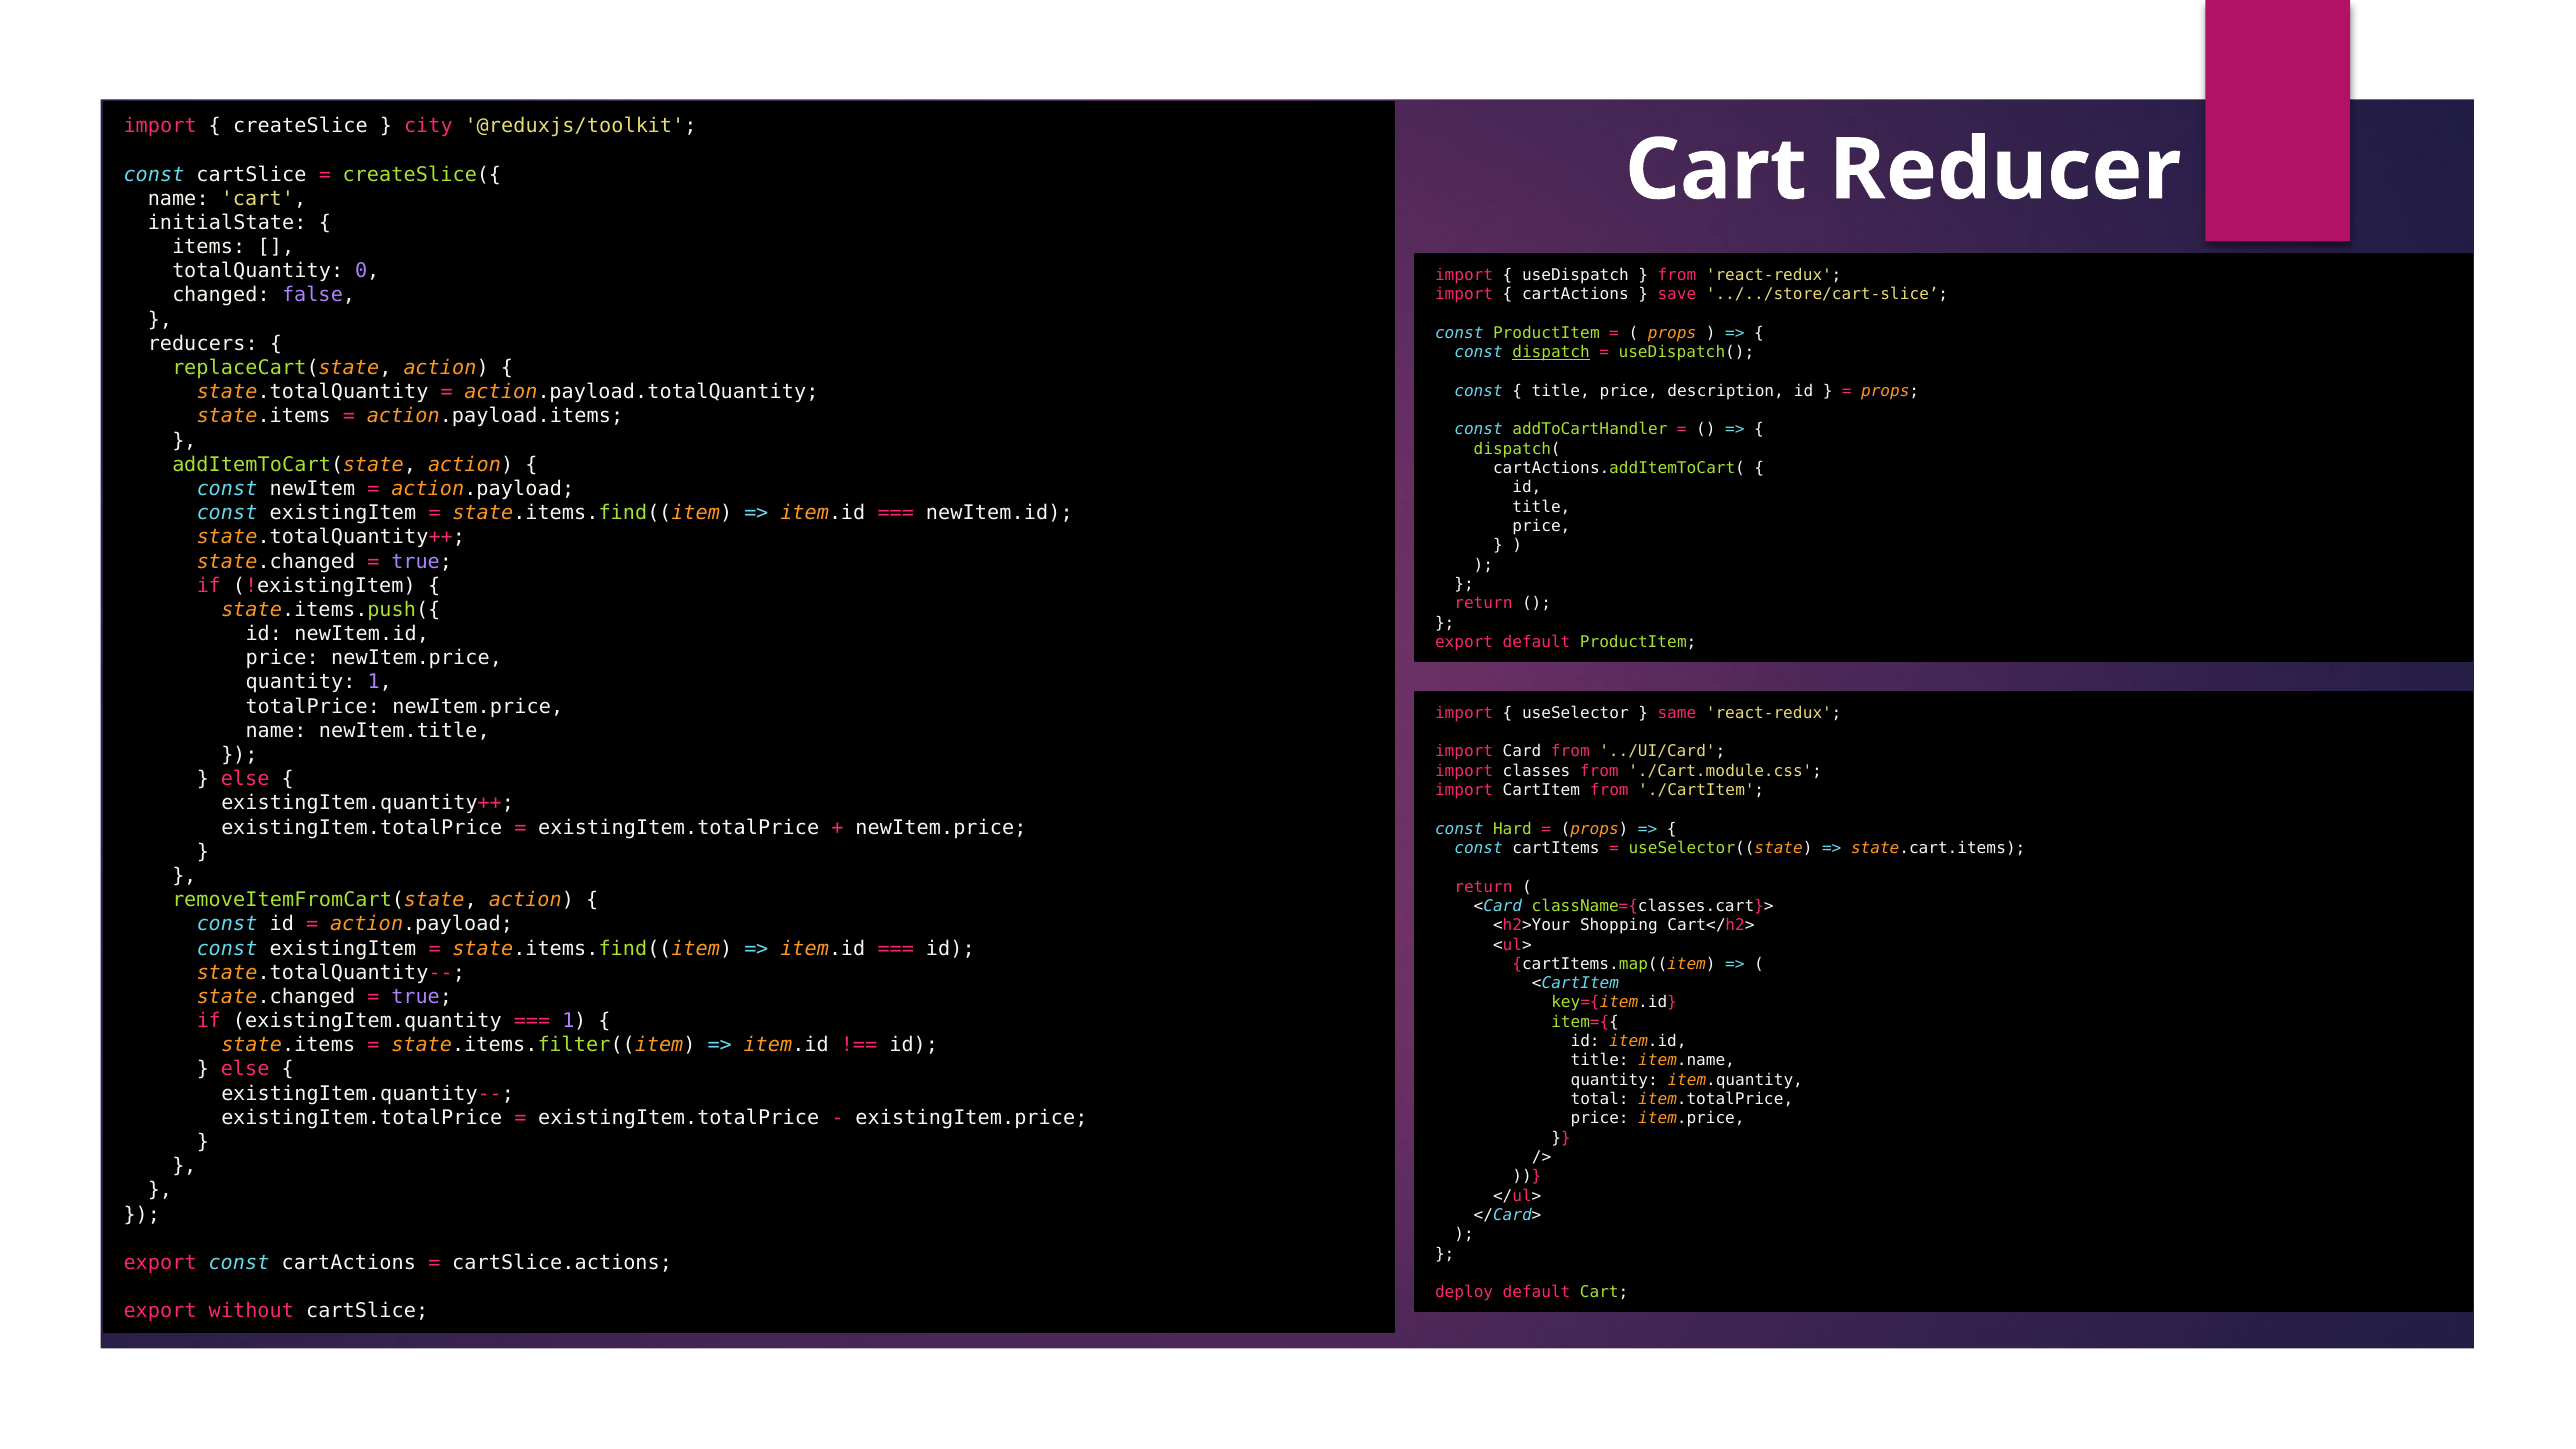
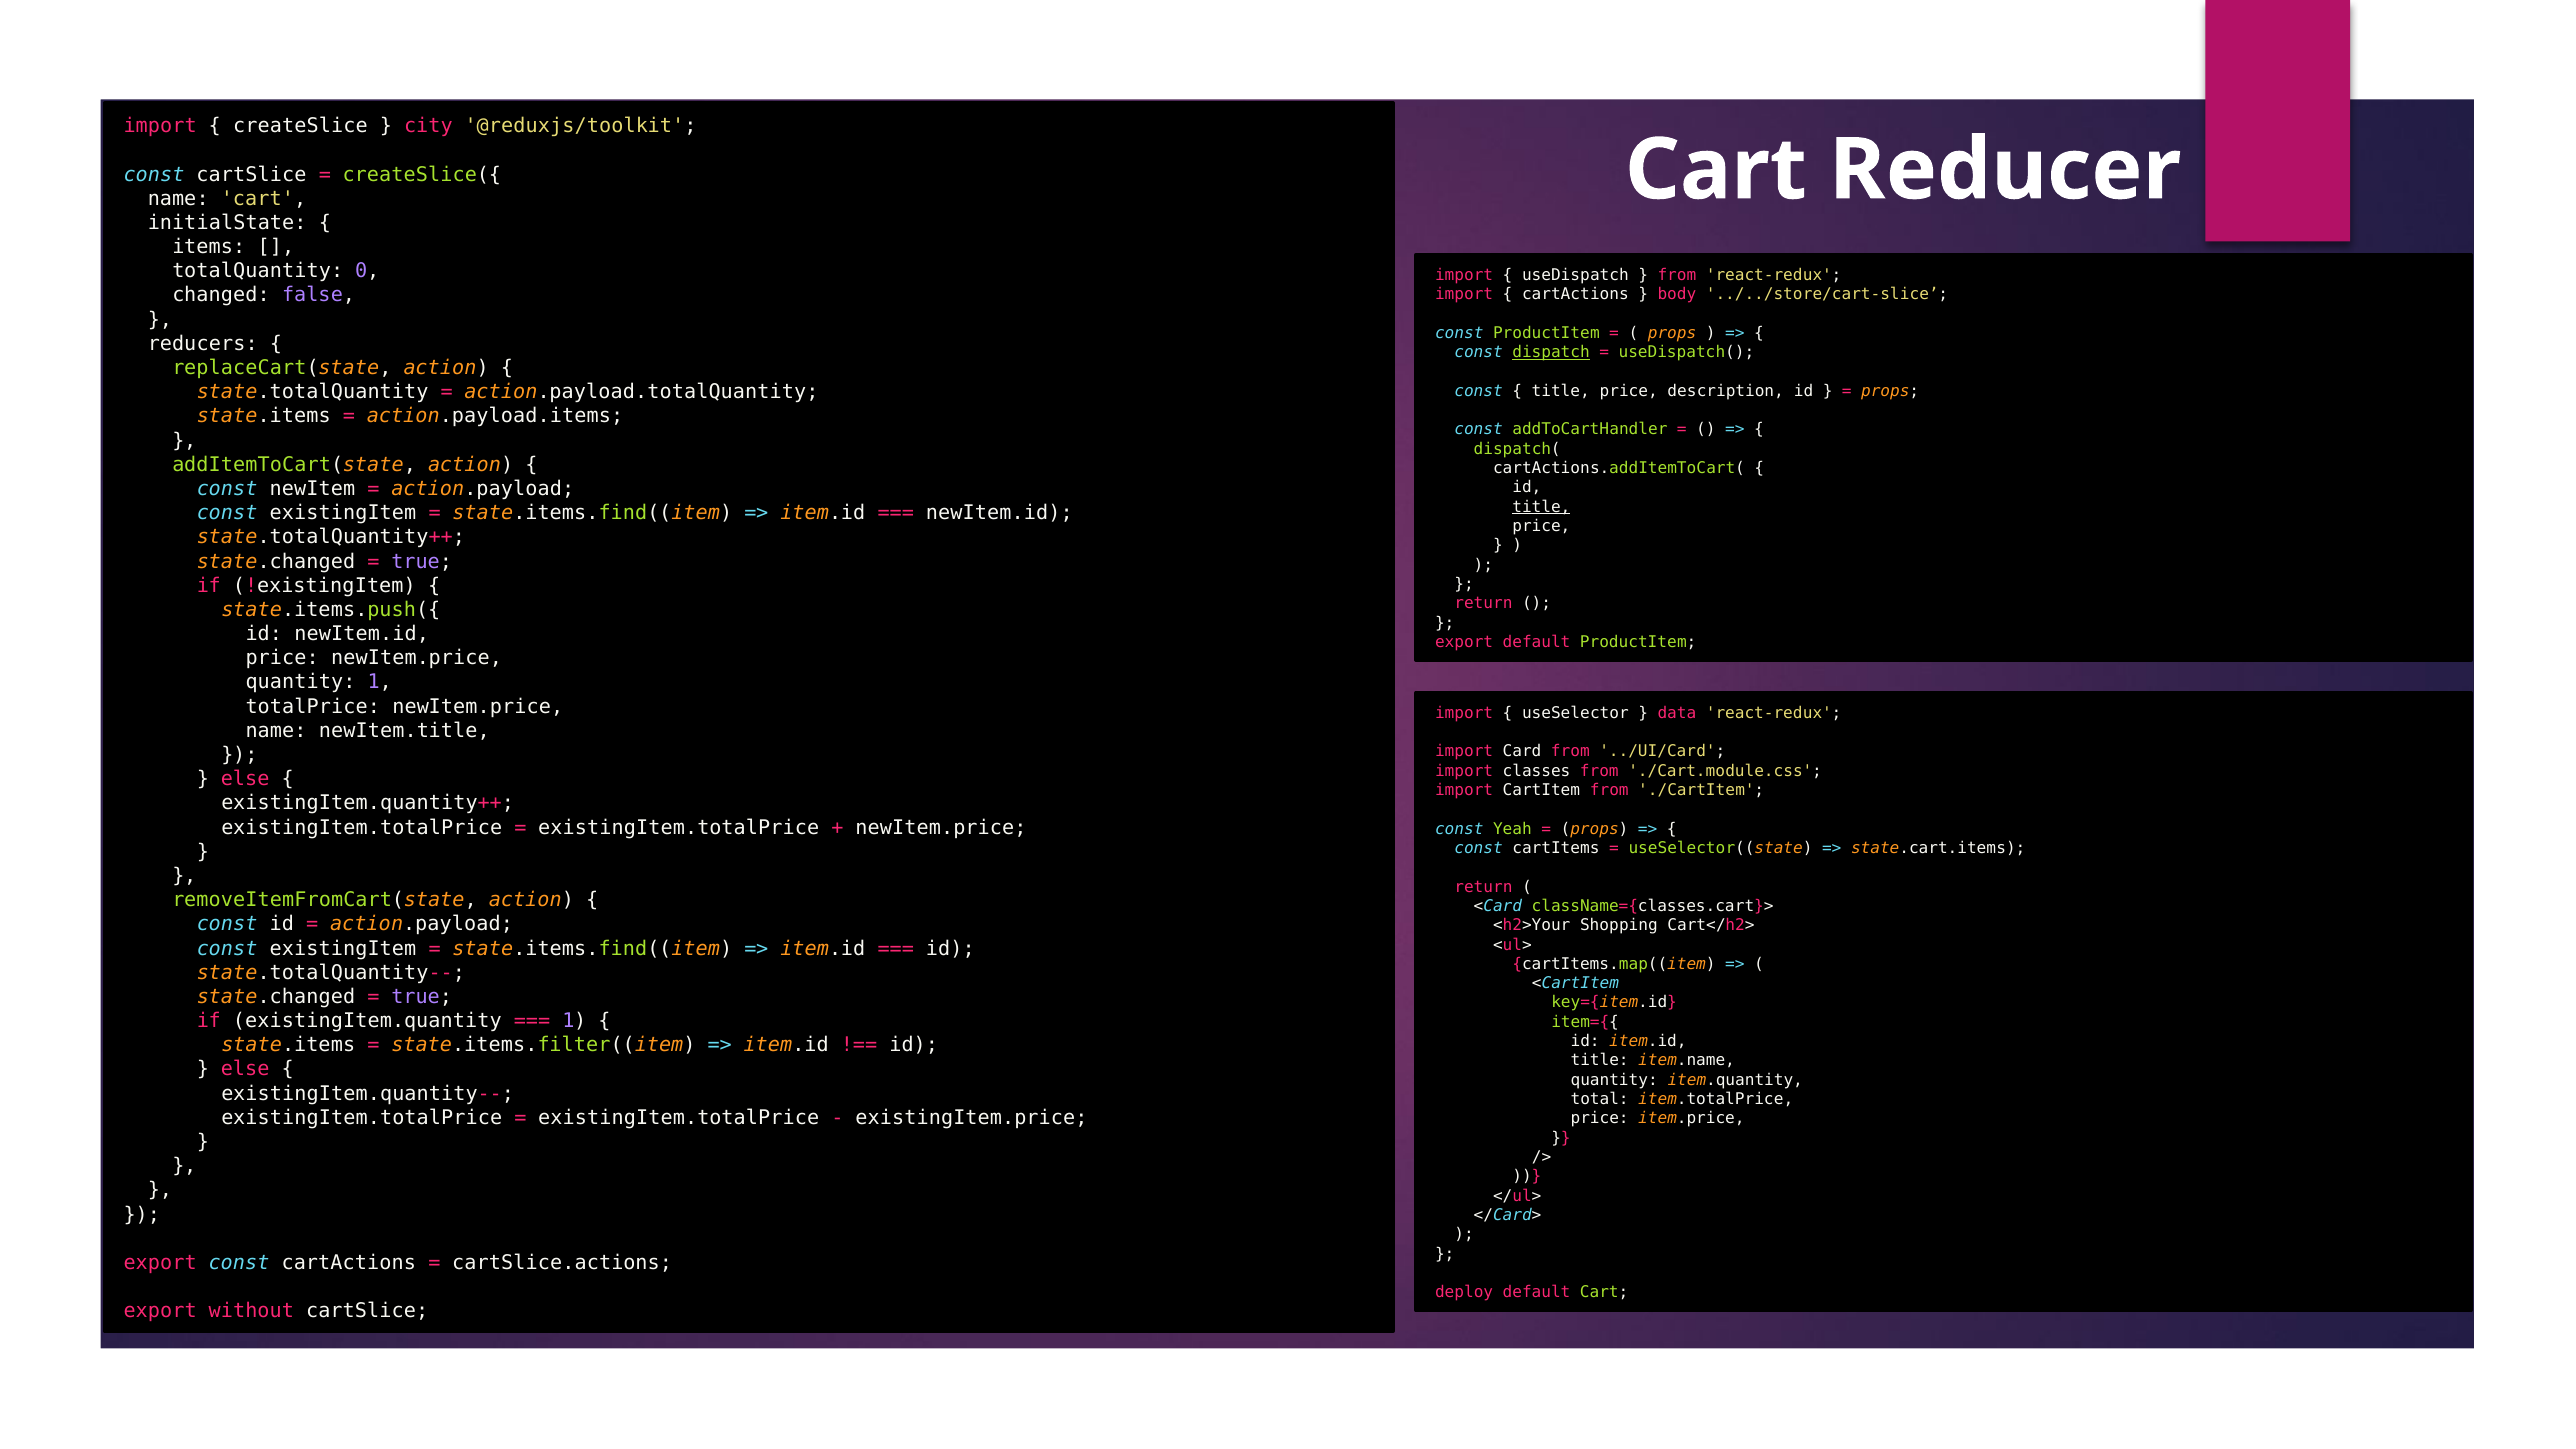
save: save -> body
title at (1541, 507) underline: none -> present
same: same -> data
Hard: Hard -> Yeah
